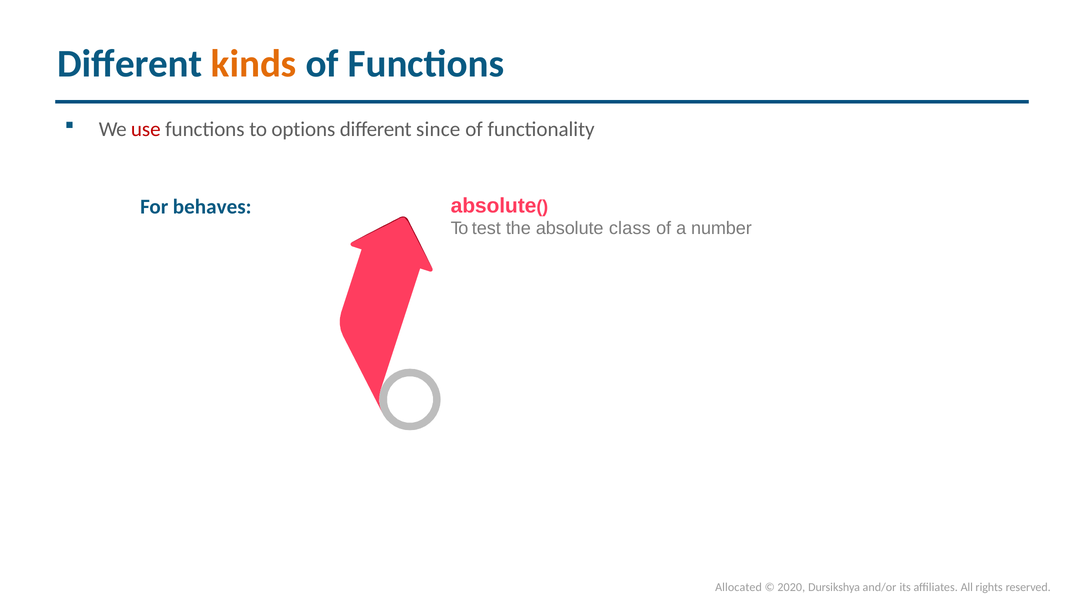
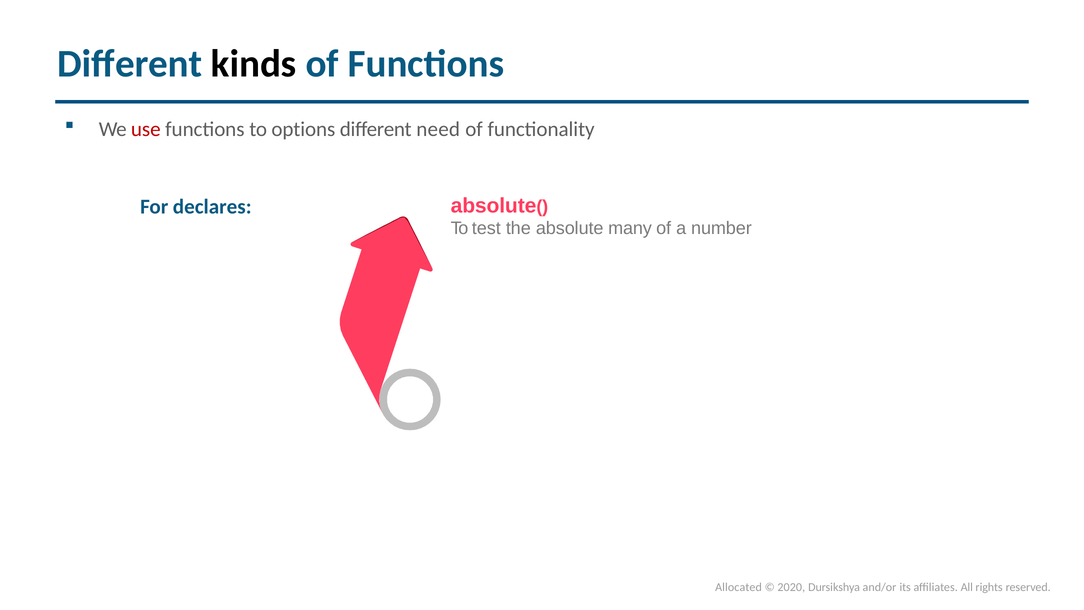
kinds colour: orange -> black
since: since -> need
behaves: behaves -> declares
class: class -> many
